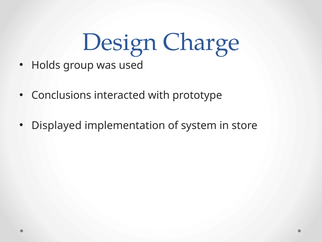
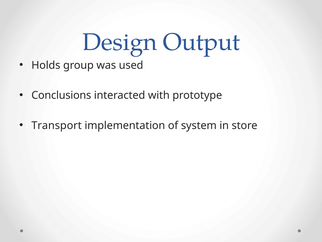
Charge: Charge -> Output
Displayed: Displayed -> Transport
